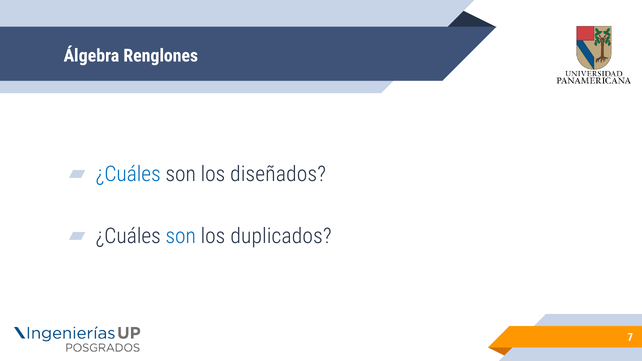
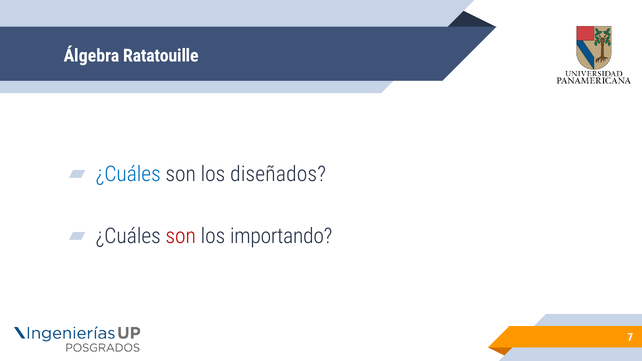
Renglones: Renglones -> Ratatouille
son at (181, 236) colour: blue -> red
duplicados: duplicados -> importando
